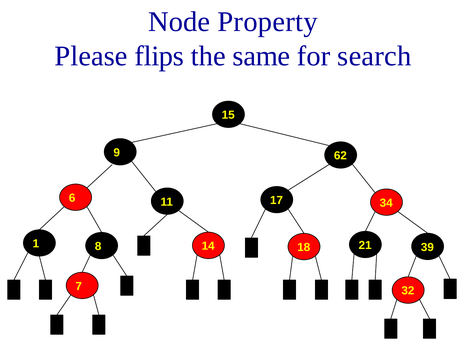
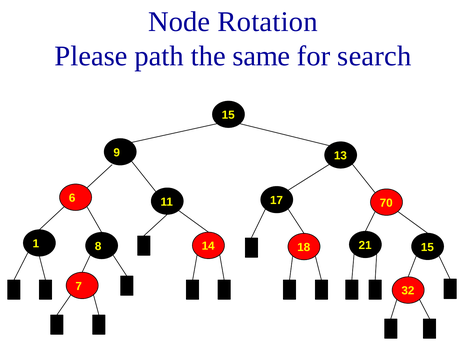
Property: Property -> Rotation
flips: flips -> path
62: 62 -> 13
34: 34 -> 70
21 39: 39 -> 15
